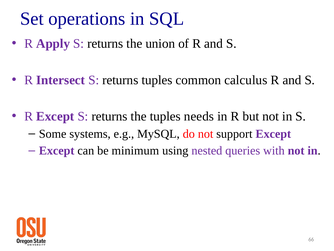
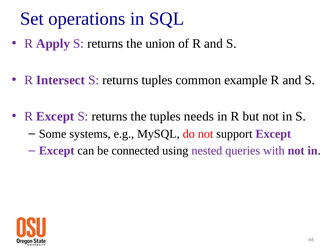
calculus: calculus -> example
minimum: minimum -> connected
